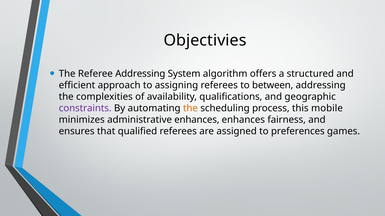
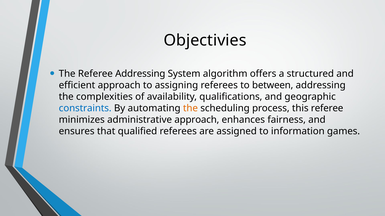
constraints colour: purple -> blue
this mobile: mobile -> referee
administrative enhances: enhances -> approach
preferences: preferences -> information
